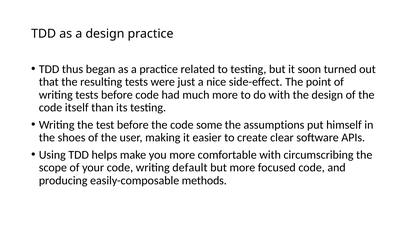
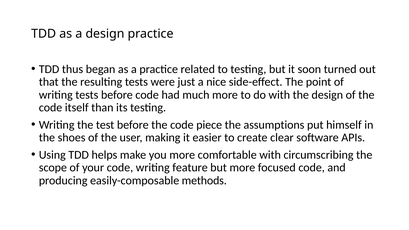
some: some -> piece
default: default -> feature
